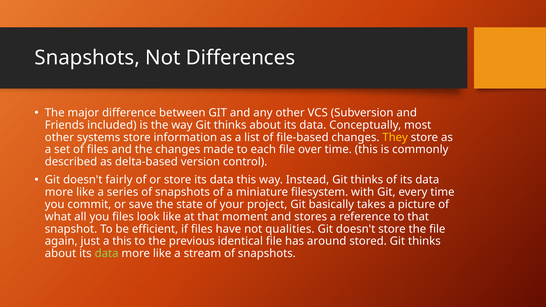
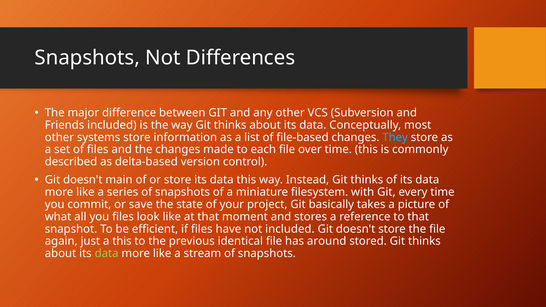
They colour: yellow -> light blue
fairly: fairly -> main
not qualities: qualities -> included
